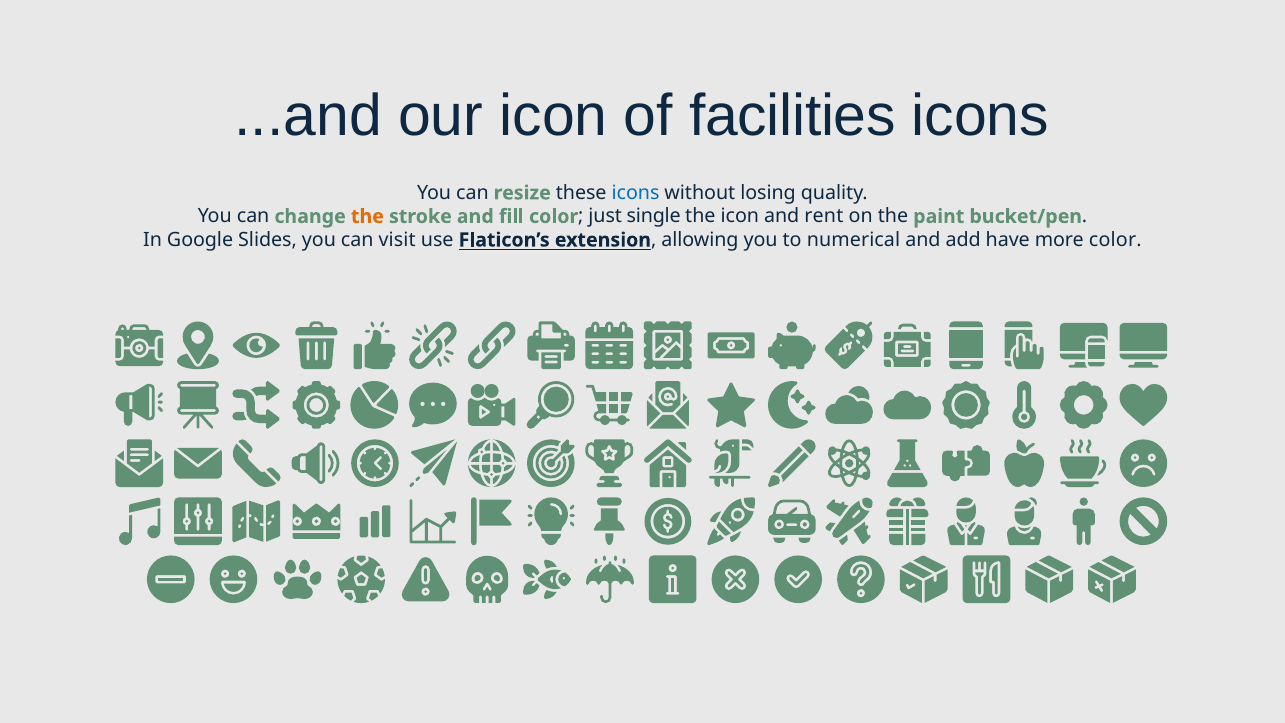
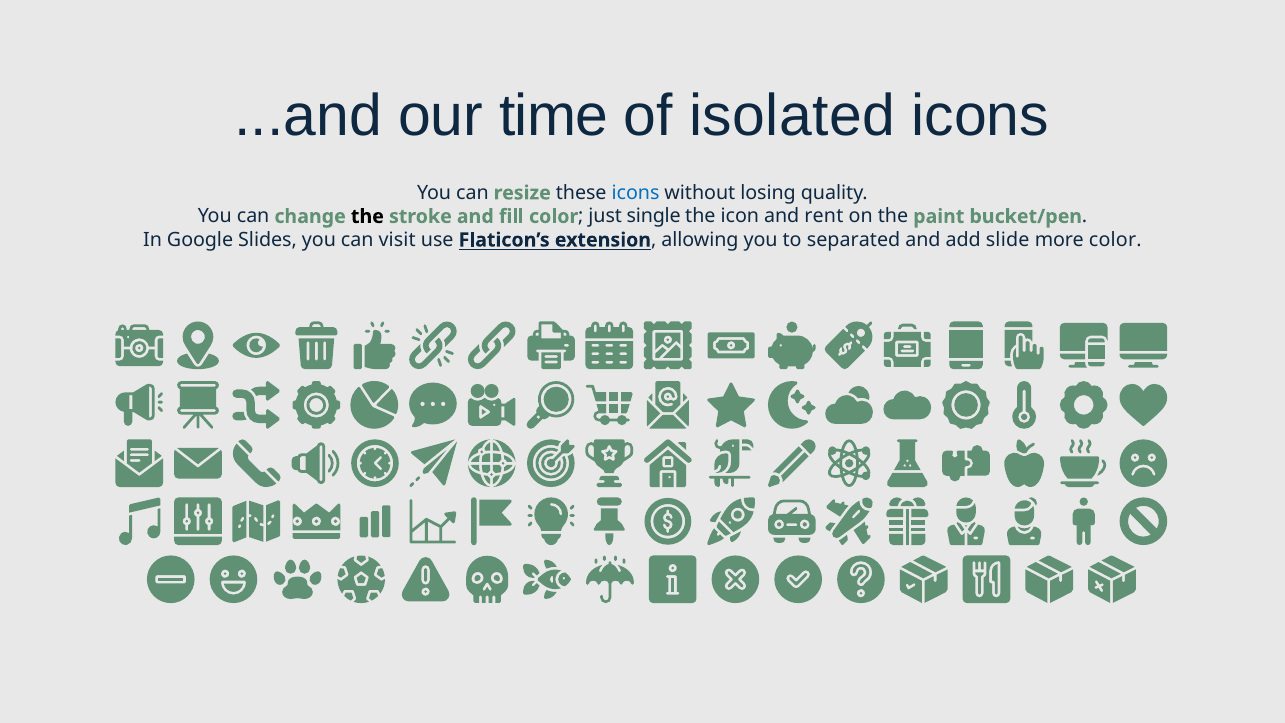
our icon: icon -> time
facilities: facilities -> isolated
the at (367, 216) colour: orange -> black
numerical: numerical -> separated
have: have -> slide
